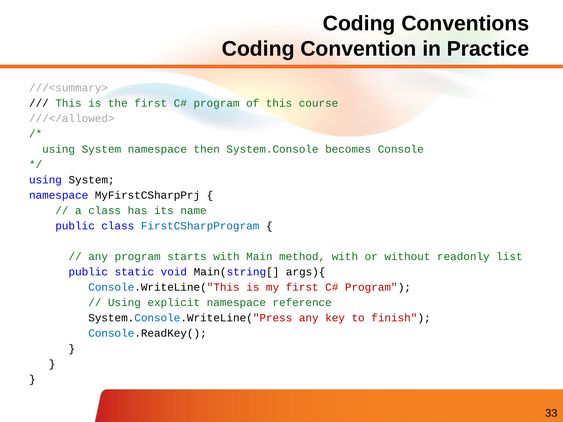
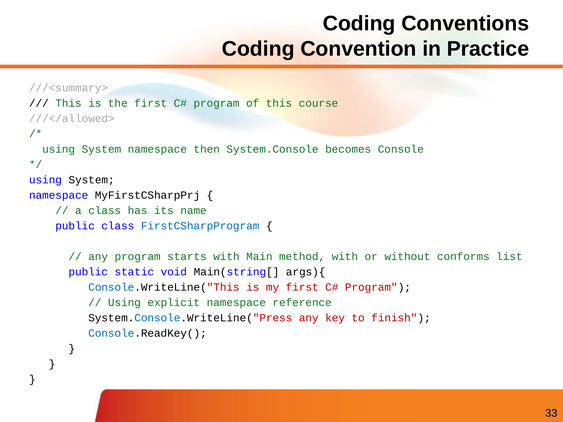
readonly: readonly -> conforms
